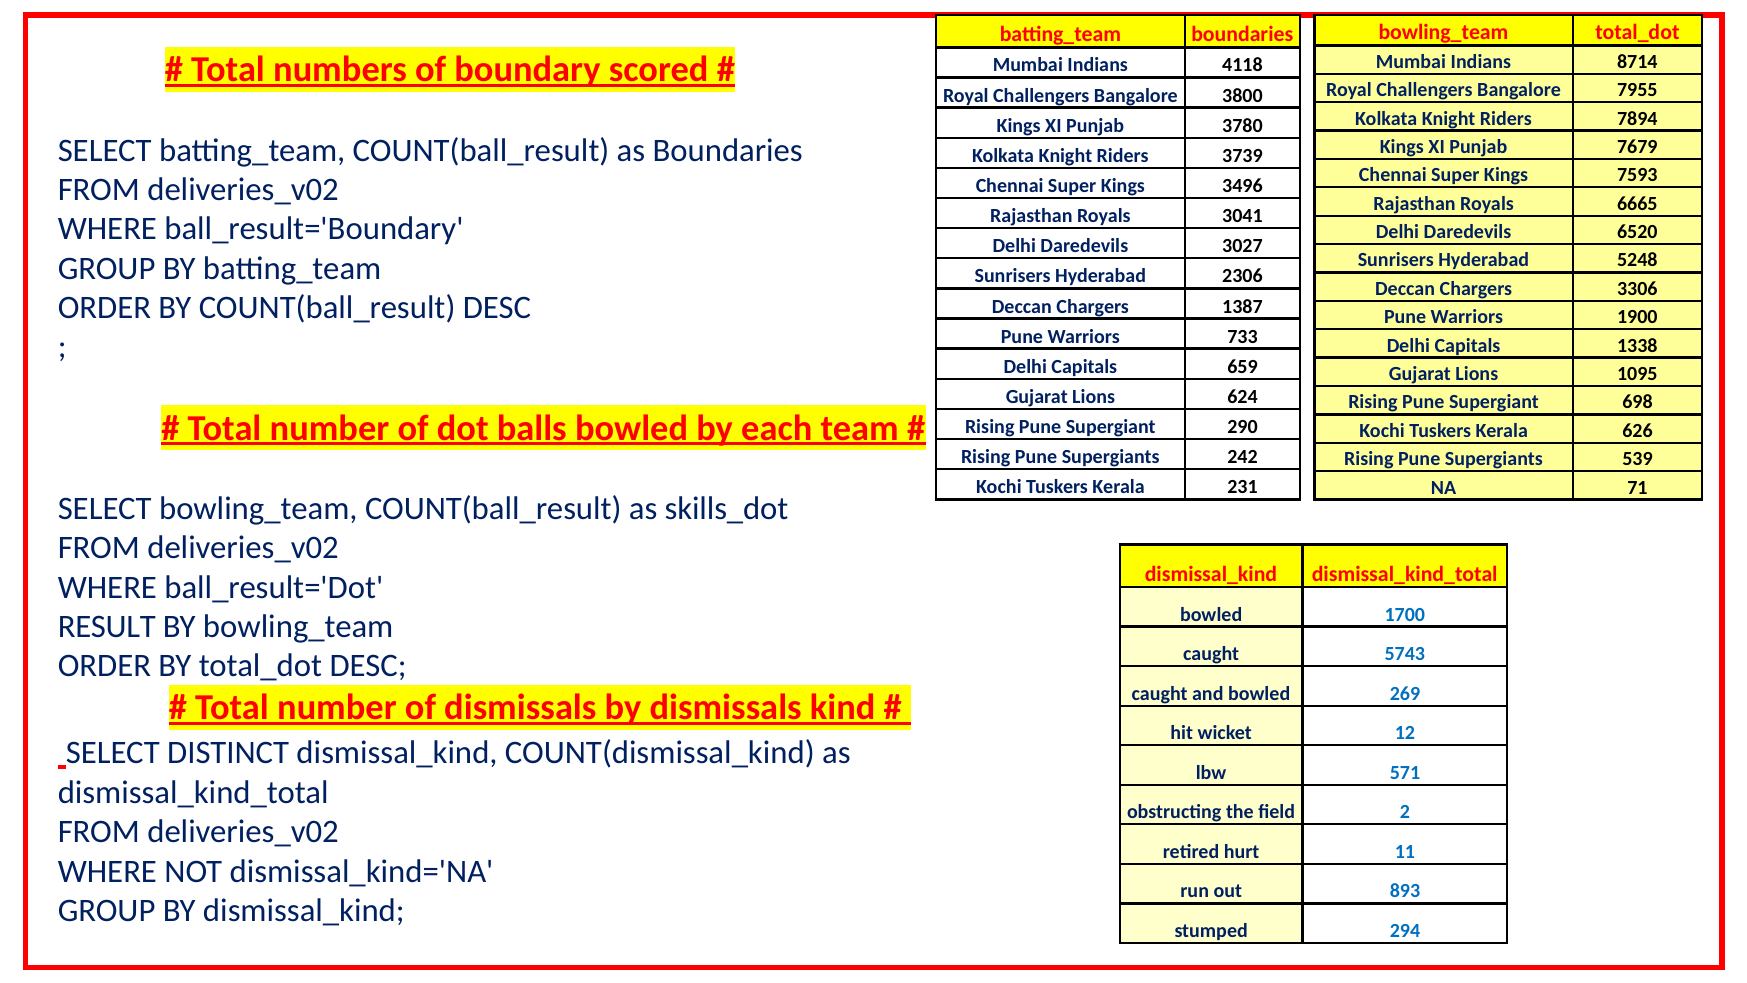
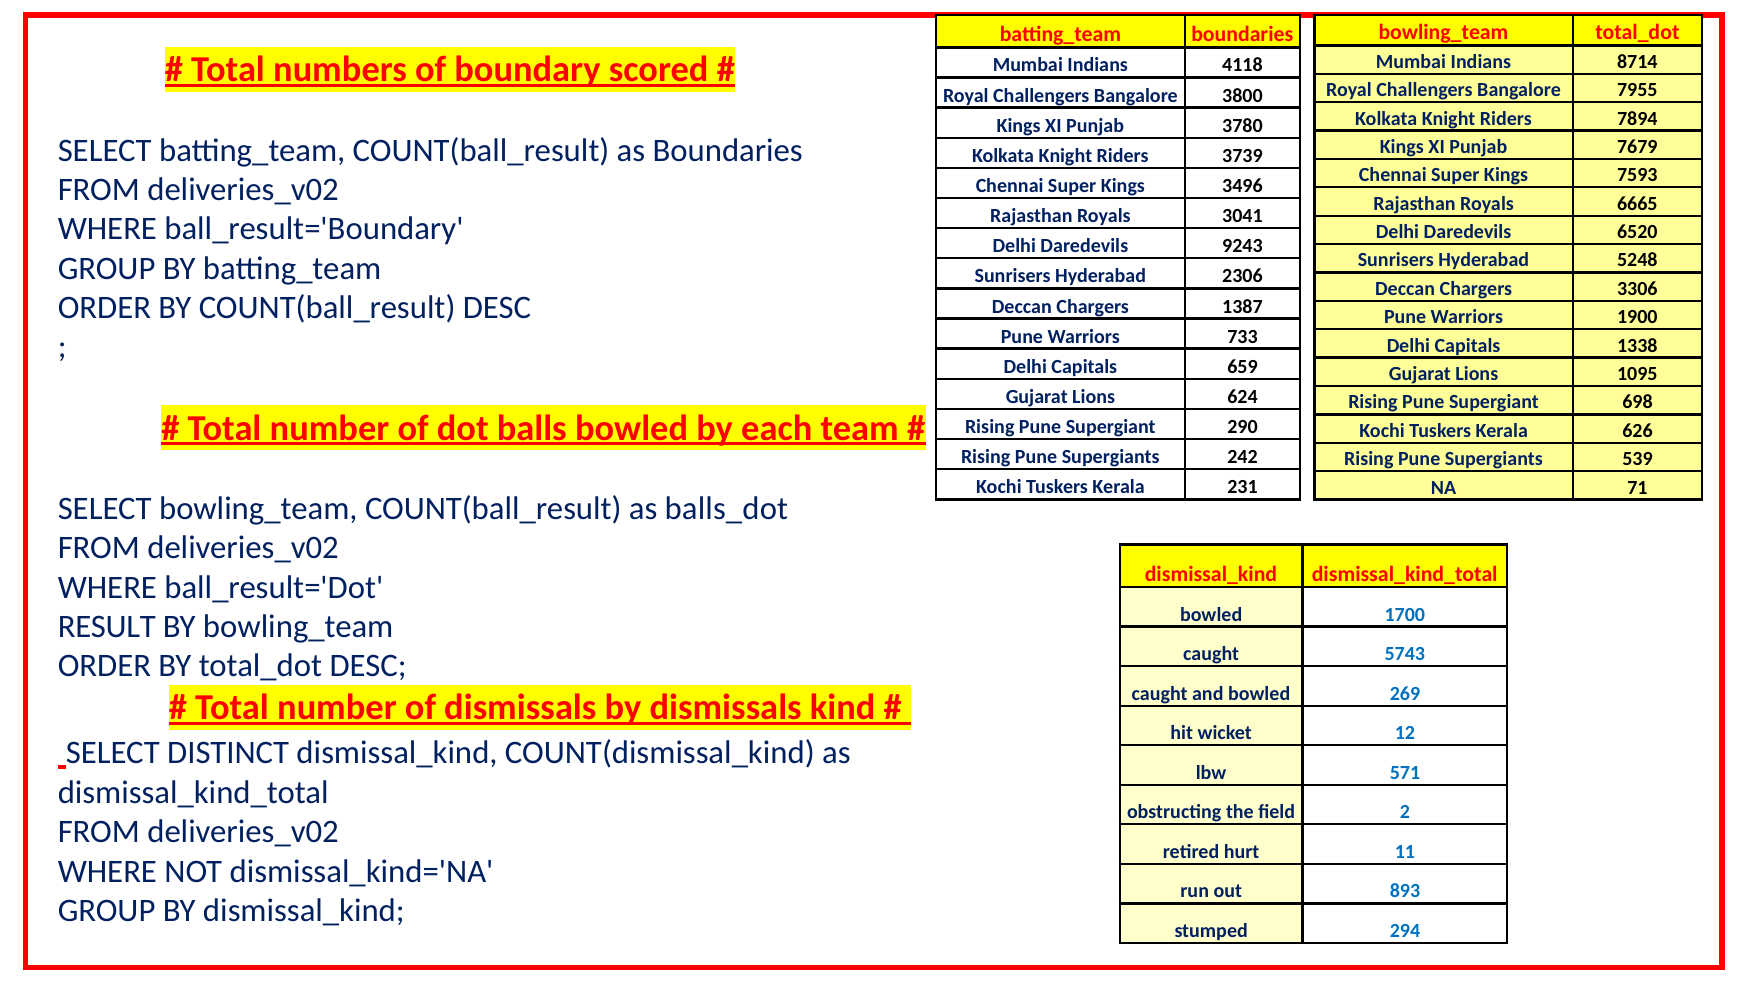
3027: 3027 -> 9243
skills_dot: skills_dot -> balls_dot
